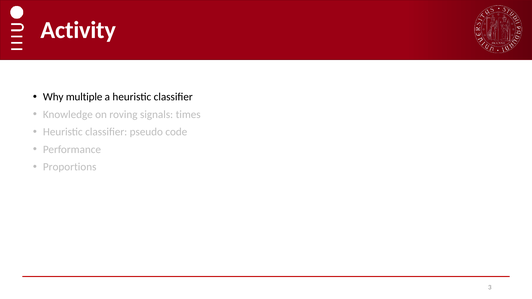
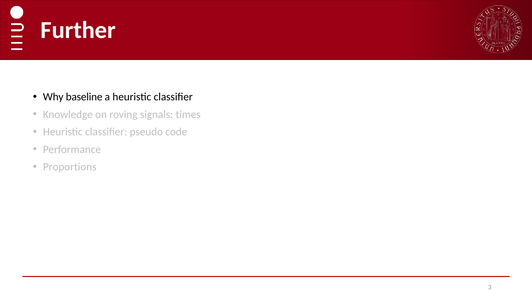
Activity: Activity -> Further
multiple: multiple -> baseline
